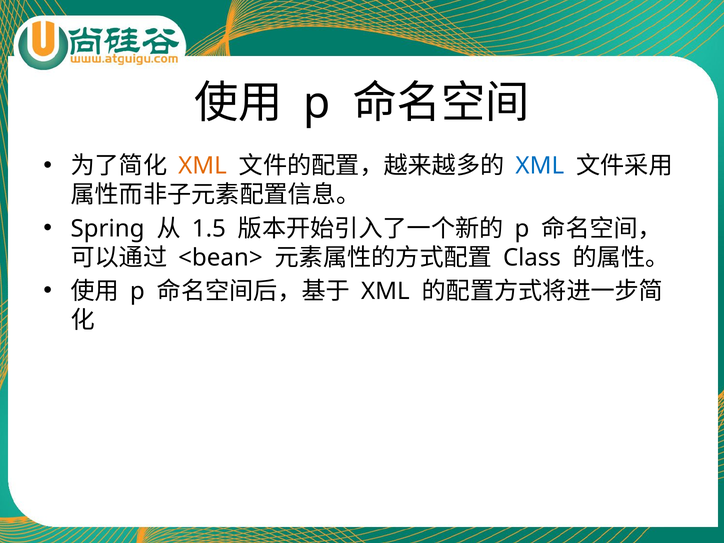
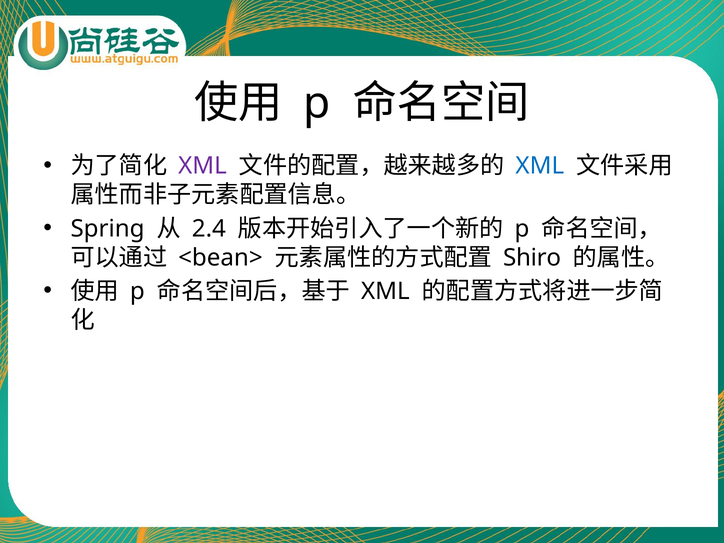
XML at (203, 166) colour: orange -> purple
1.5: 1.5 -> 2.4
Class: Class -> Shiro
